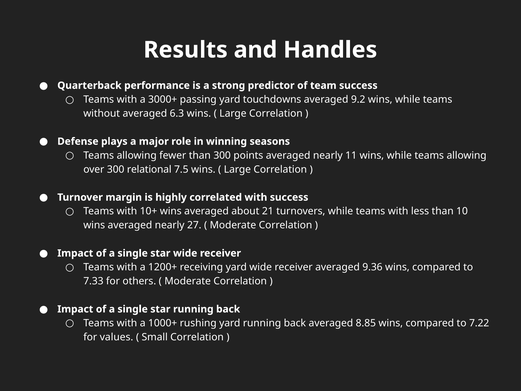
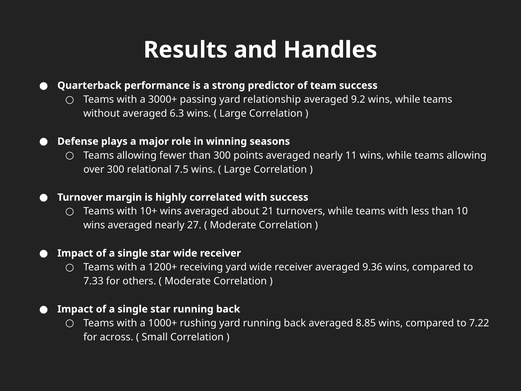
touchdowns: touchdowns -> relationship
values: values -> across
